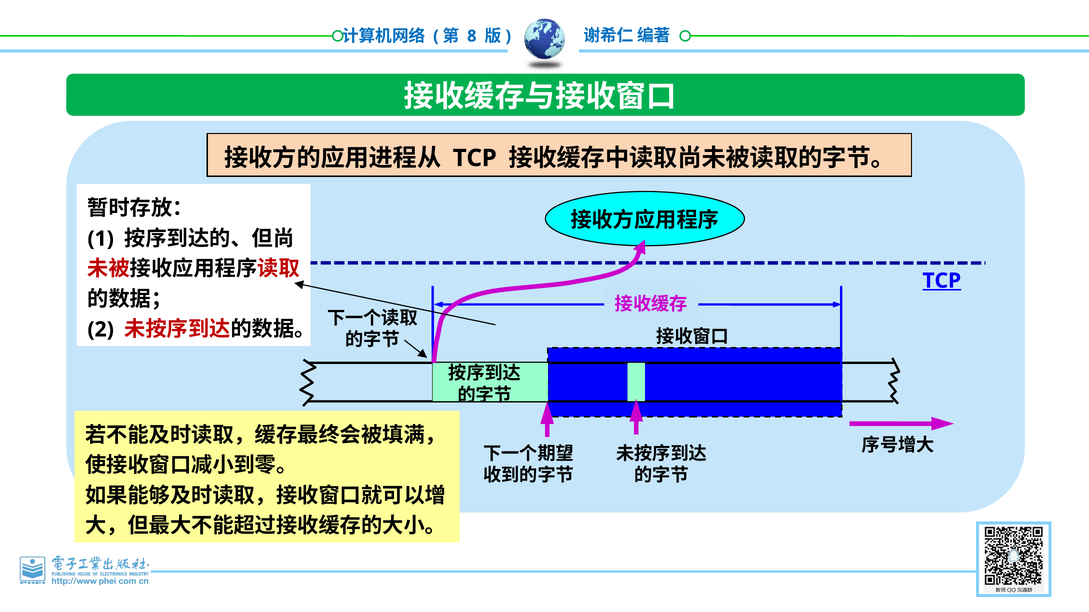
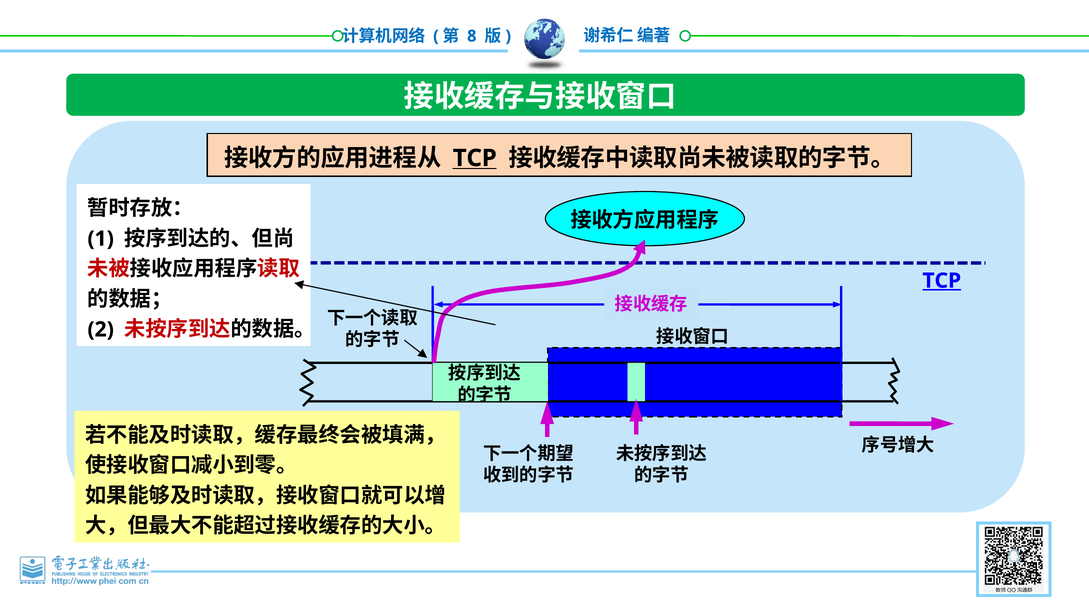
TCP at (475, 158) underline: none -> present
